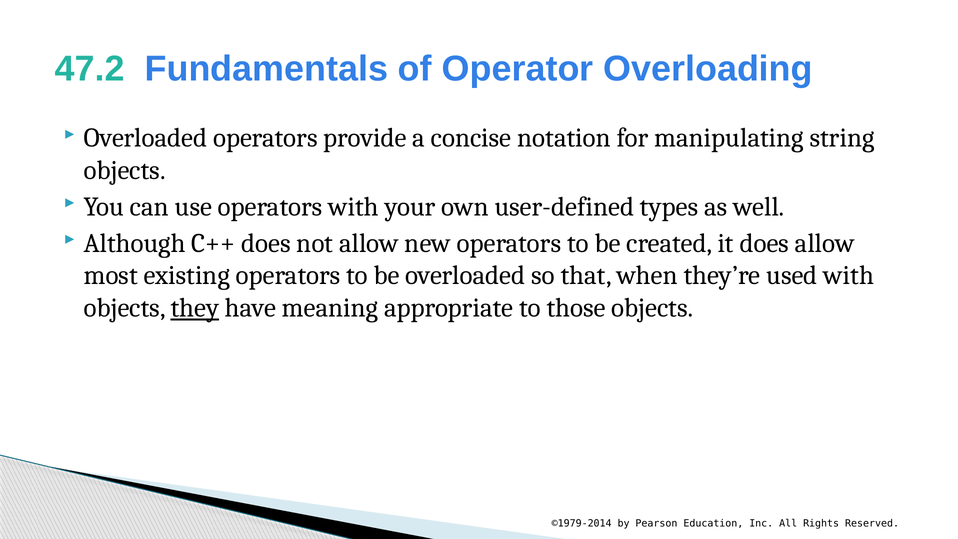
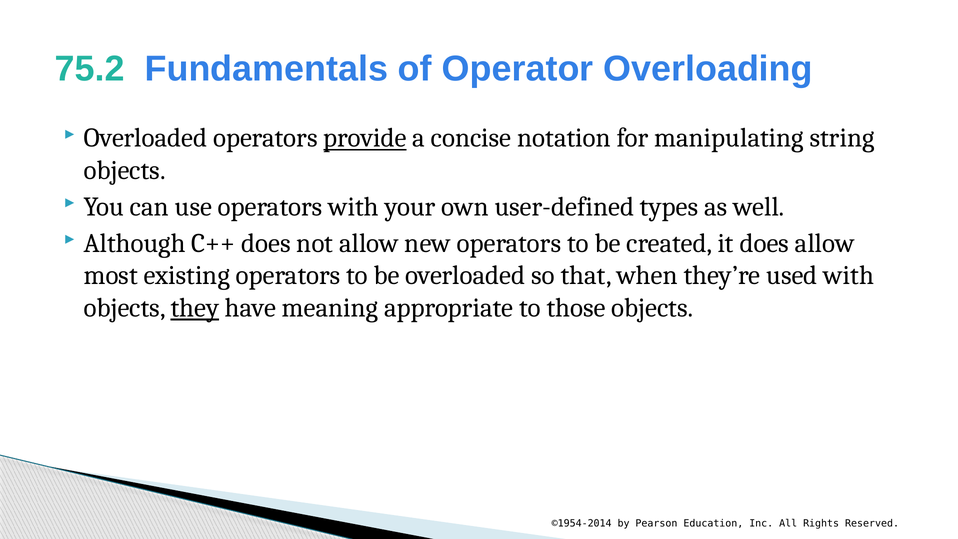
47.2: 47.2 -> 75.2
provide underline: none -> present
©1979-2014: ©1979-2014 -> ©1954-2014
